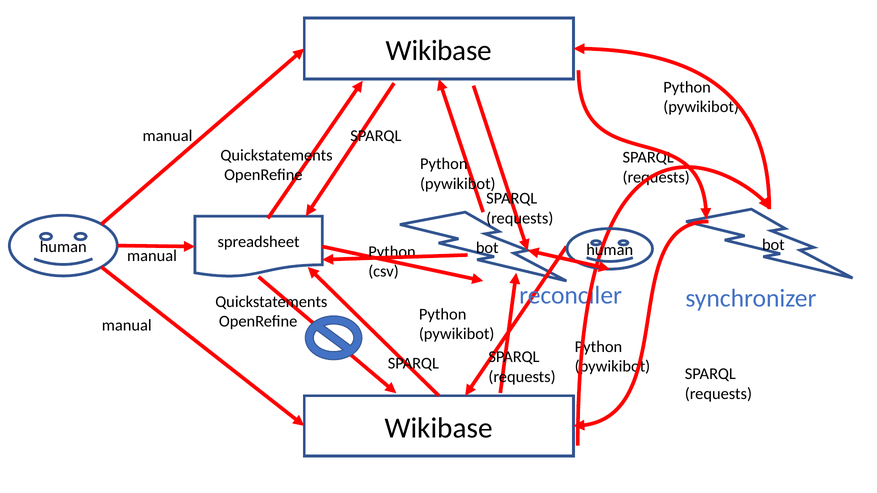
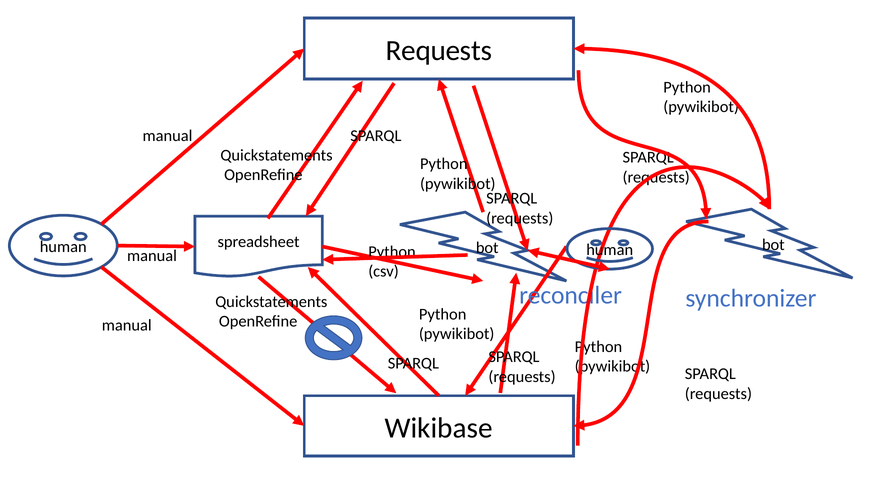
Wikibase at (439, 51): Wikibase -> Requests
